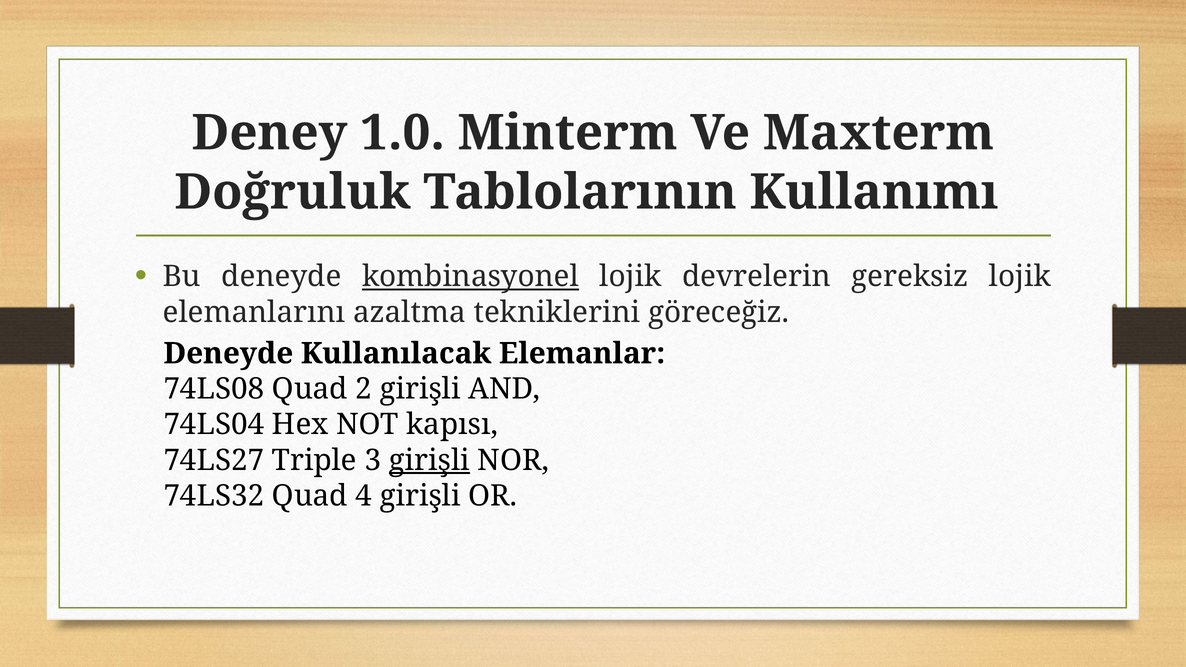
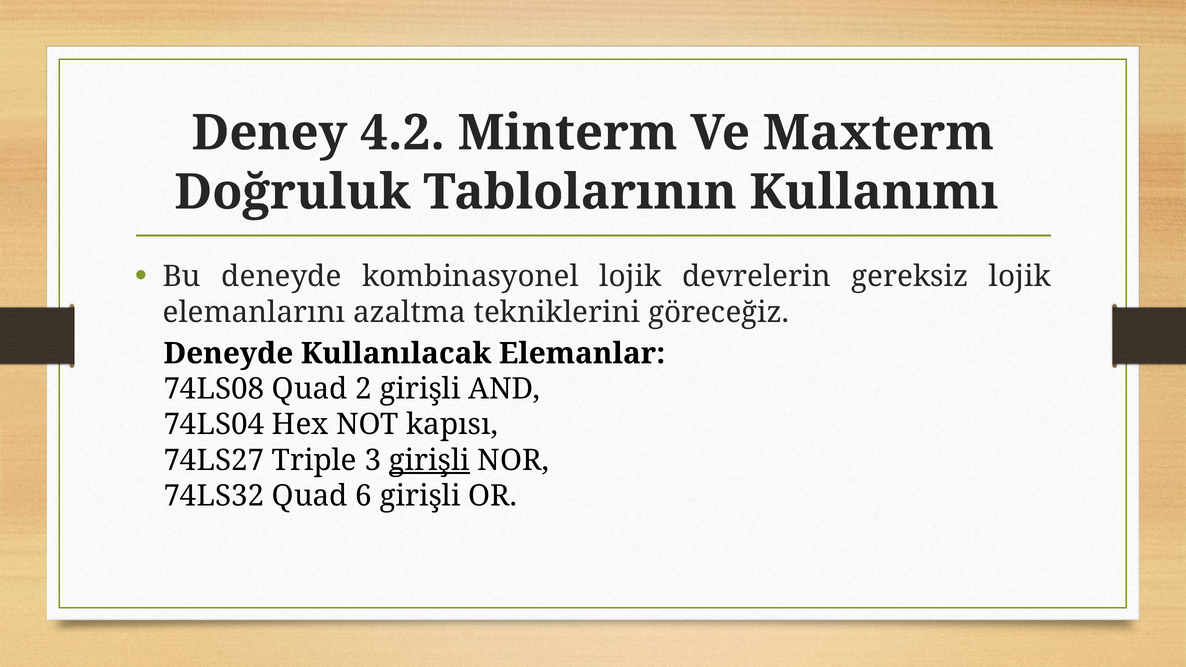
1.0: 1.0 -> 4.2
kombinasyonel underline: present -> none
4: 4 -> 6
